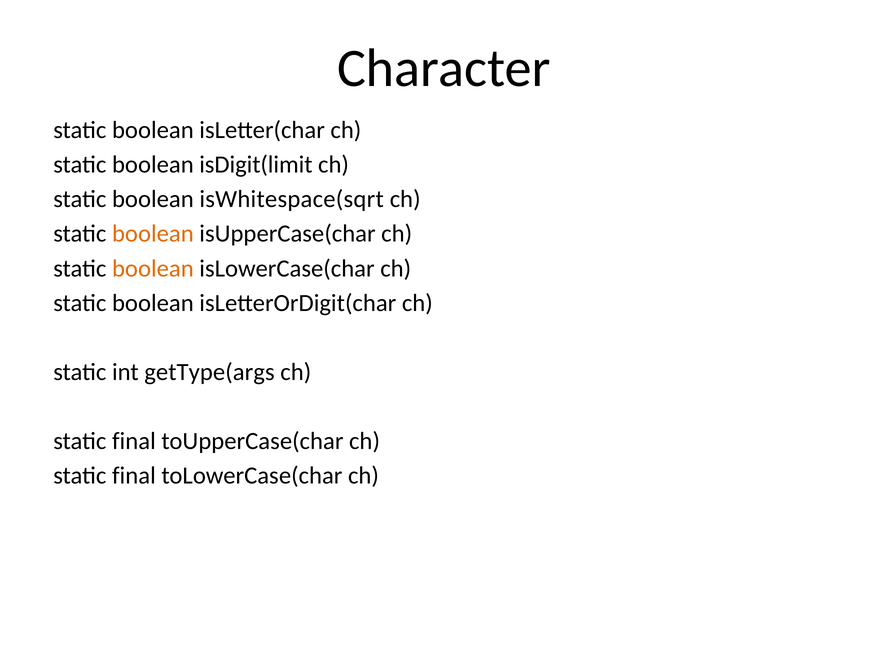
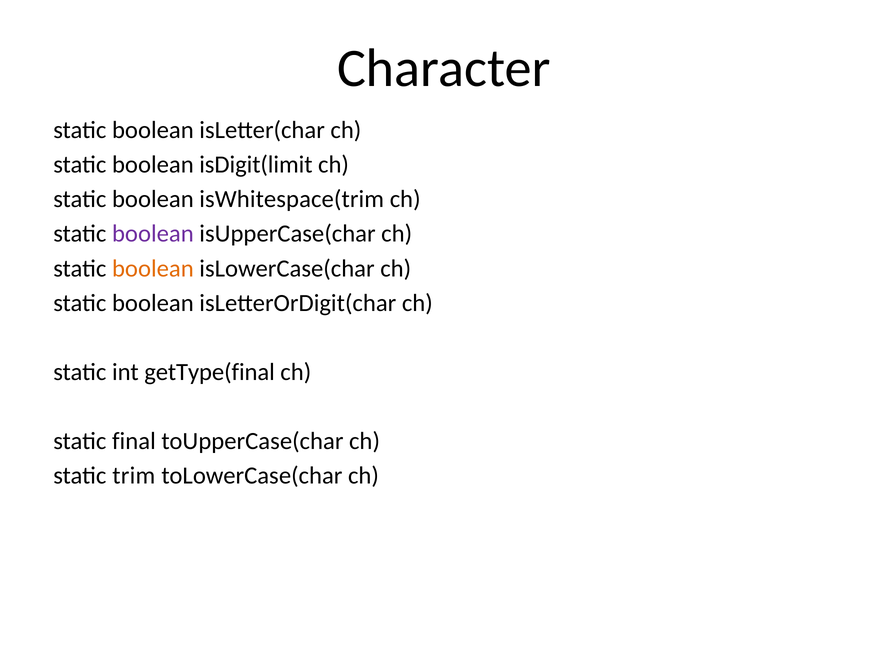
isWhitespace(sqrt: isWhitespace(sqrt -> isWhitespace(trim
boolean at (153, 234) colour: orange -> purple
getType(args: getType(args -> getType(final
final at (134, 476): final -> trim
